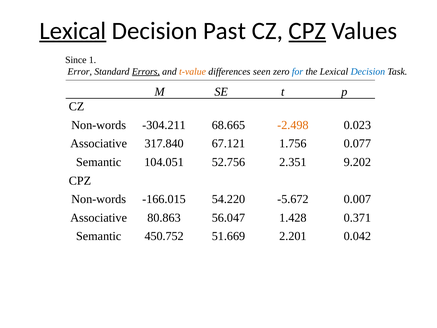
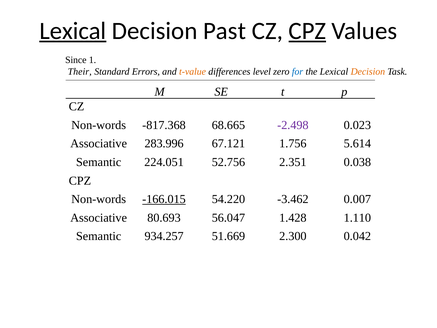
Error: Error -> Their
Errors underline: present -> none
seen: seen -> level
Decision at (368, 71) colour: blue -> orange
-304.211: -304.211 -> -817.368
-2.498 colour: orange -> purple
317.840: 317.840 -> 283.996
0.077: 0.077 -> 5.614
104.051: 104.051 -> 224.051
9.202: 9.202 -> 0.038
-166.015 underline: none -> present
-5.672: -5.672 -> -3.462
80.863: 80.863 -> 80.693
0.371: 0.371 -> 1.110
450.752: 450.752 -> 934.257
2.201: 2.201 -> 2.300
